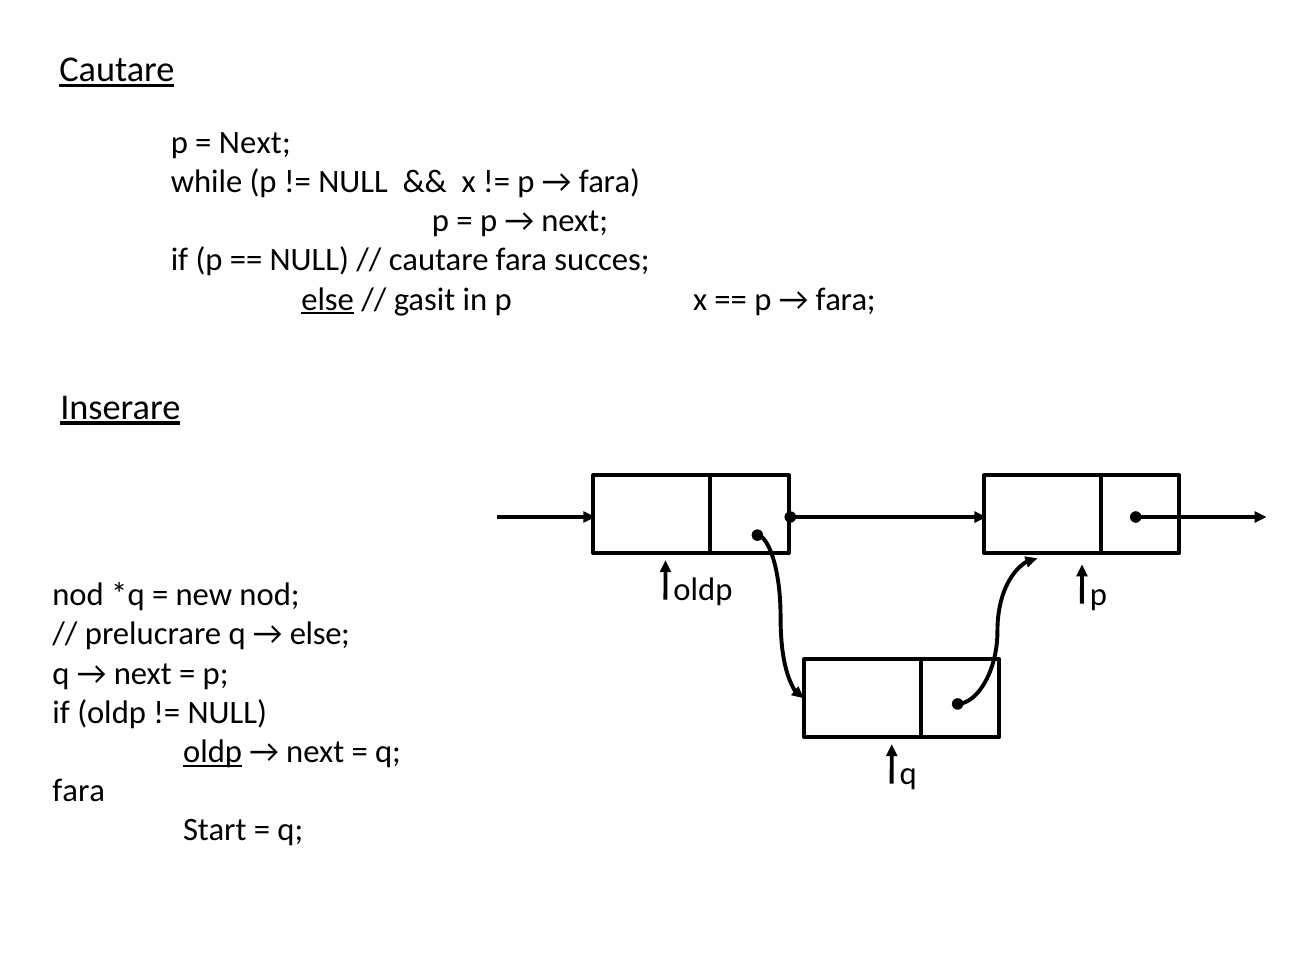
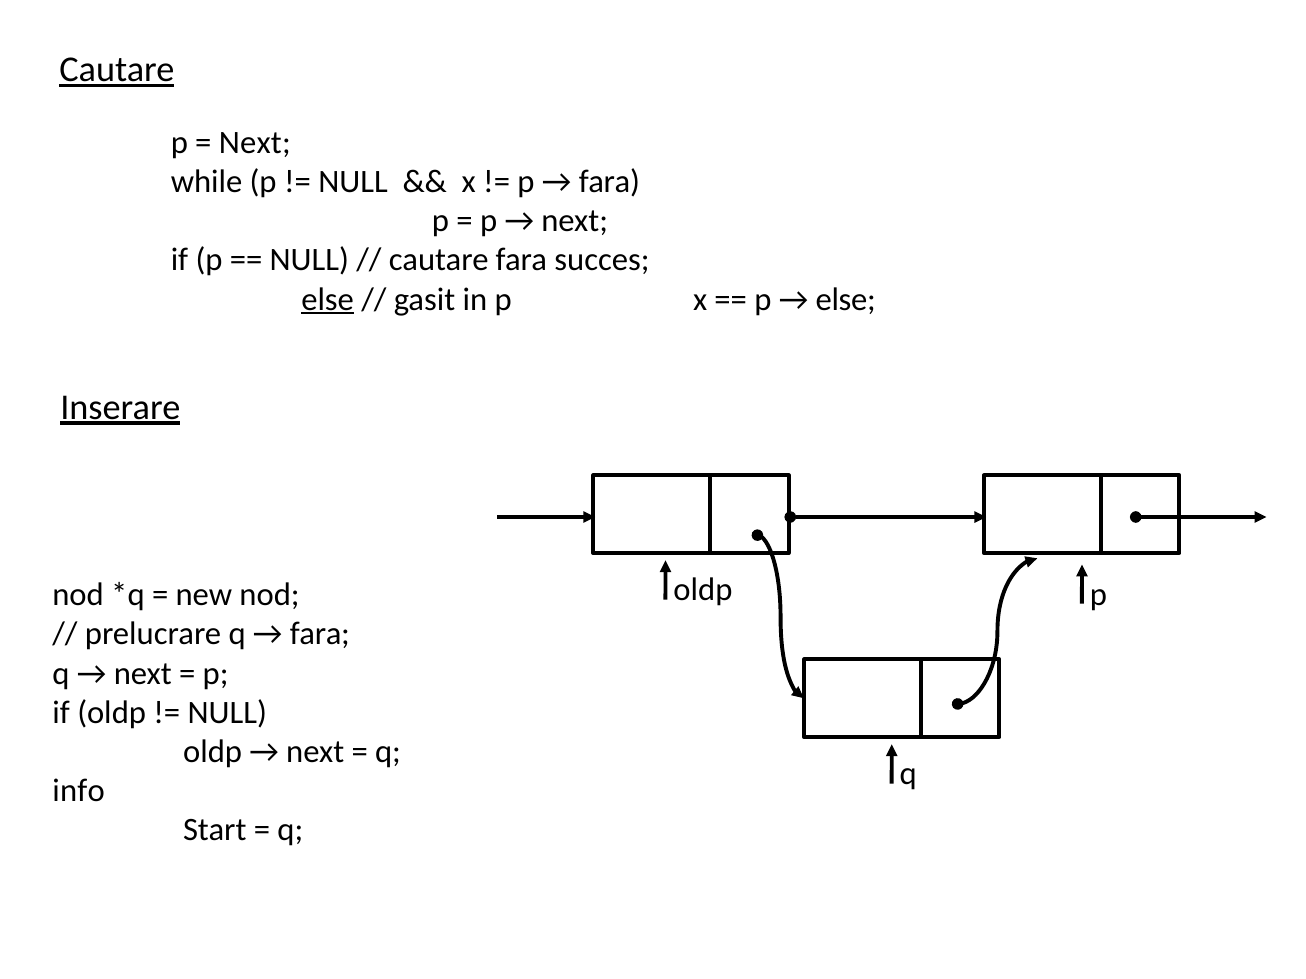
fara at (846, 299): fara -> else
else at (320, 634): else -> fara
oldp at (213, 752) underline: present -> none
fara at (79, 791): fara -> info
